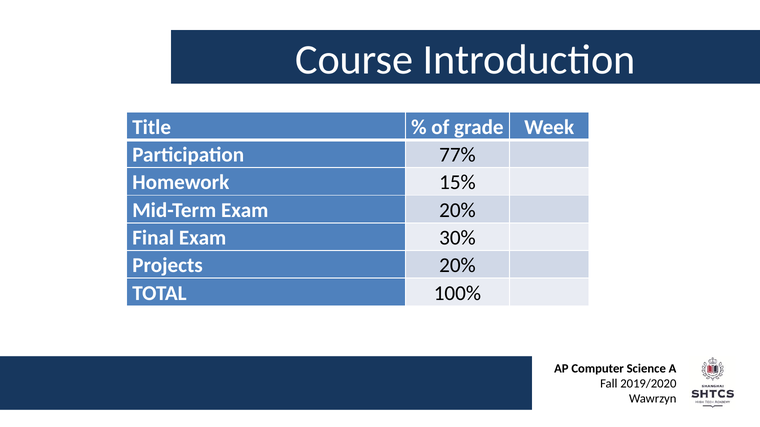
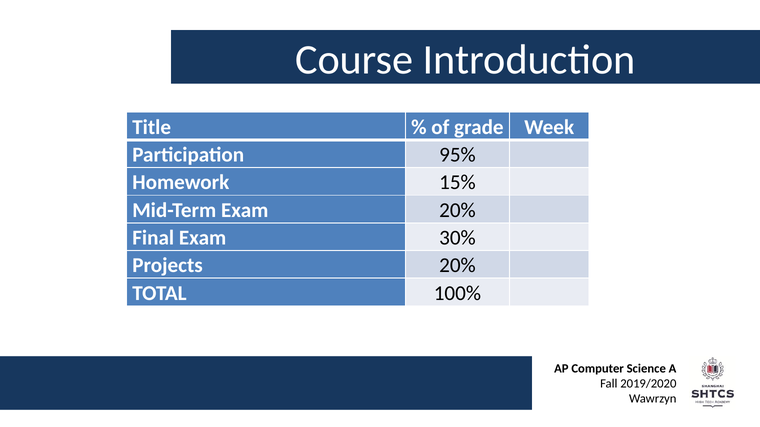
77%: 77% -> 95%
